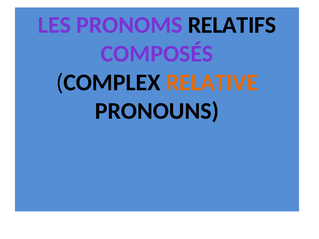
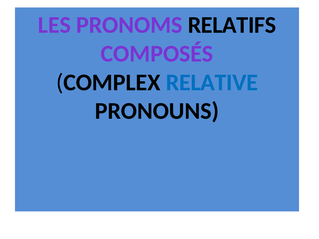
RELATIVE colour: orange -> blue
